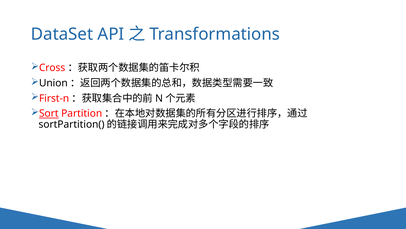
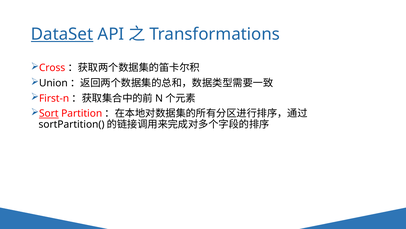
DataSet underline: none -> present
